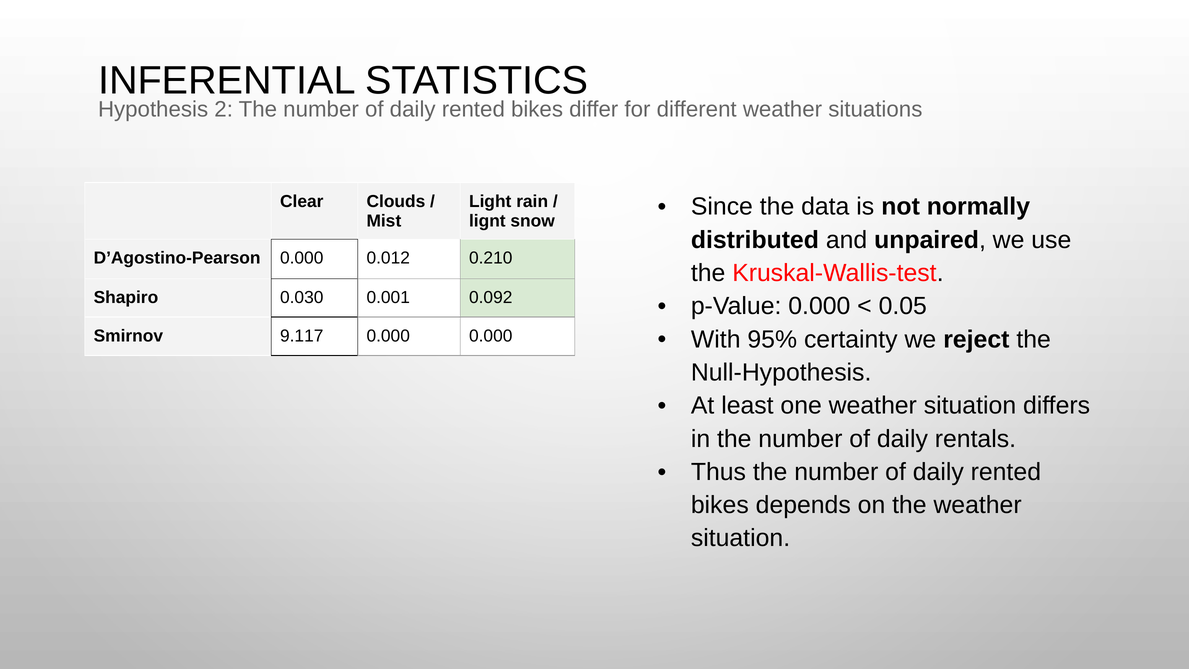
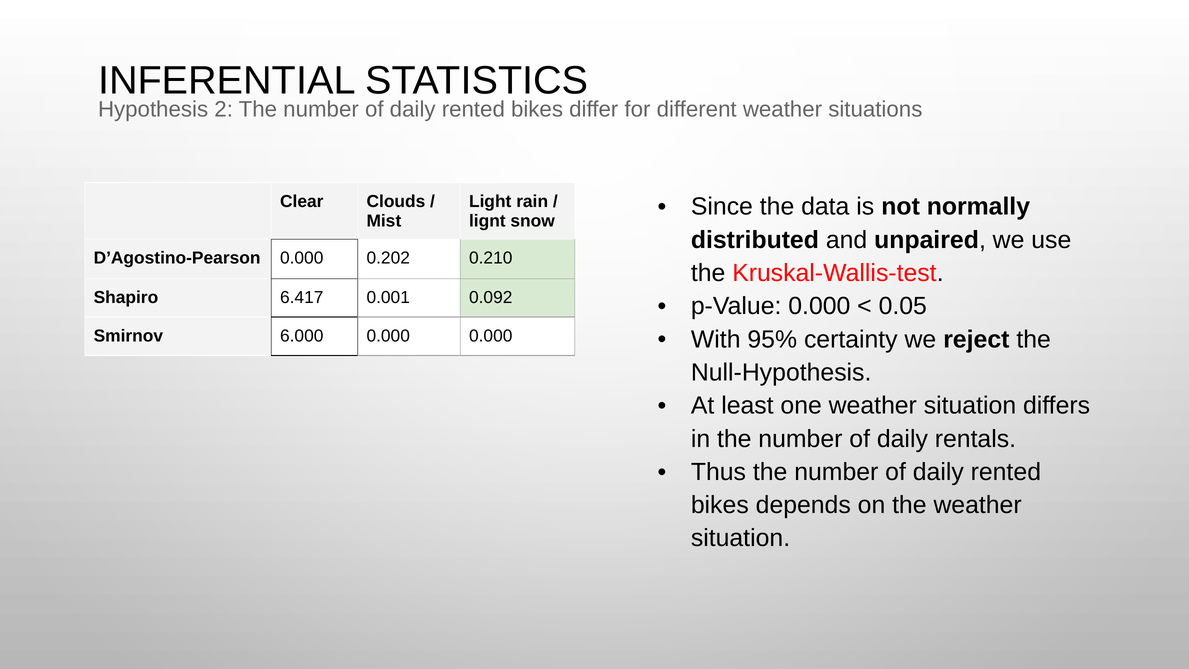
0.012: 0.012 -> 0.202
0.030: 0.030 -> 6.417
9.117: 9.117 -> 6.000
